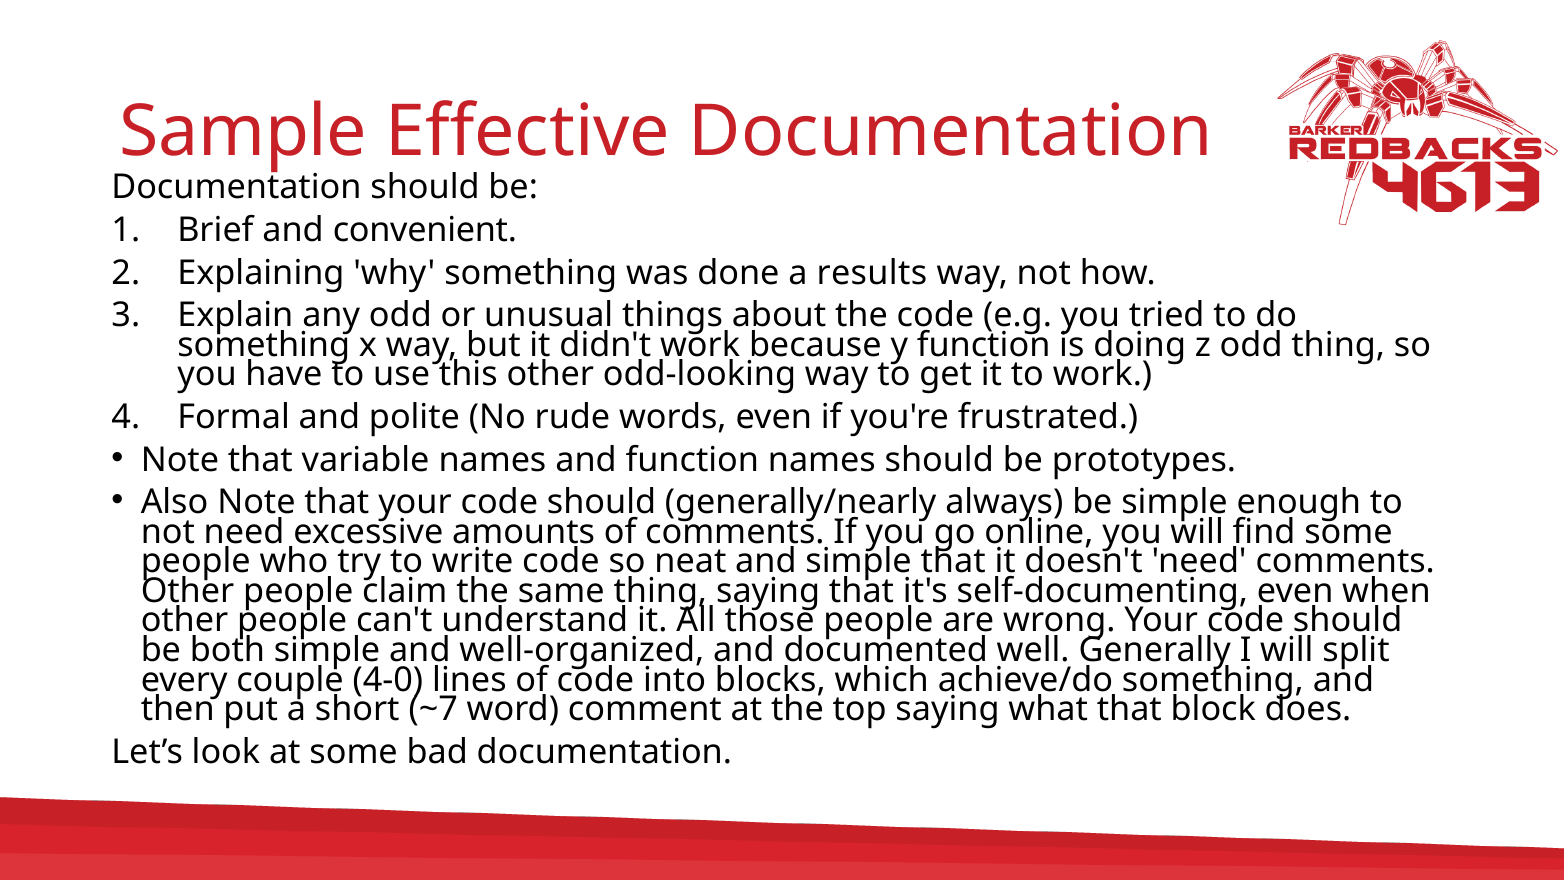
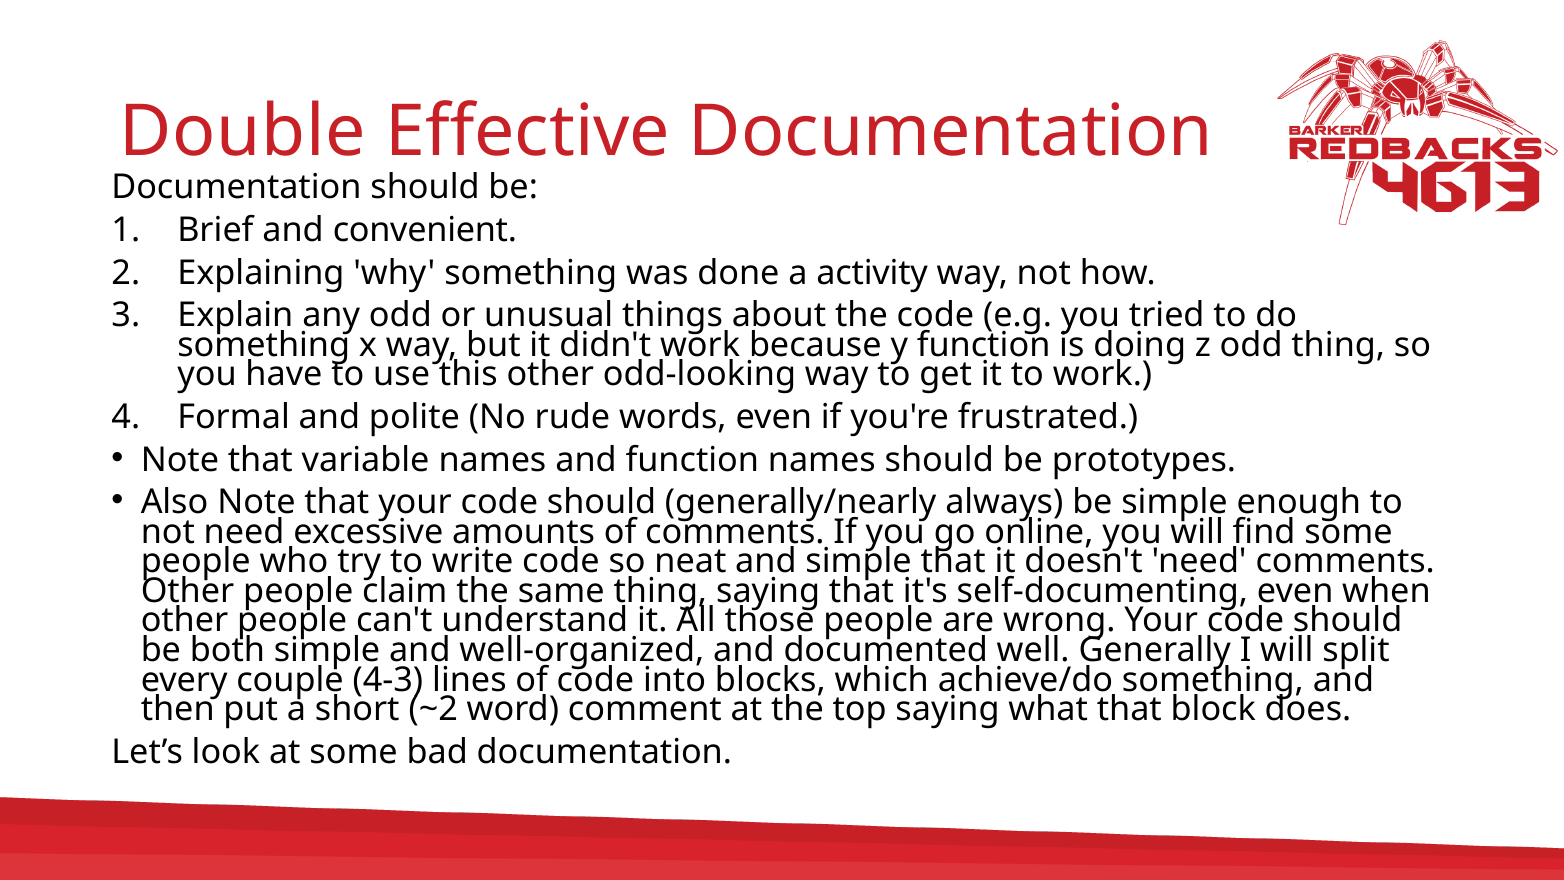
Sample: Sample -> Double
results: results -> activity
4-0: 4-0 -> 4-3
~7: ~7 -> ~2
